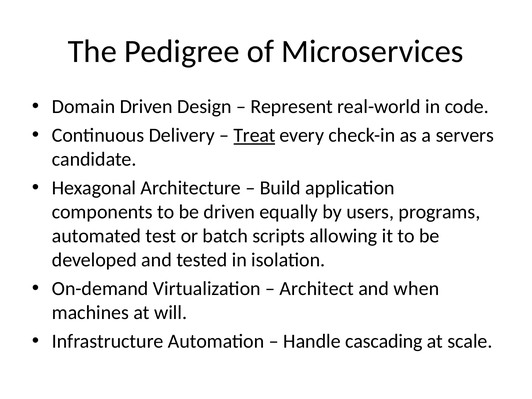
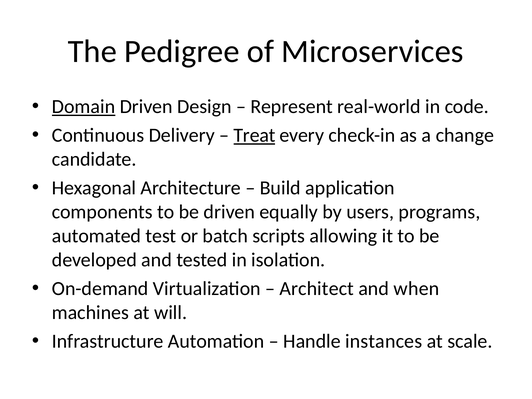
Domain underline: none -> present
servers: servers -> change
cascading: cascading -> instances
